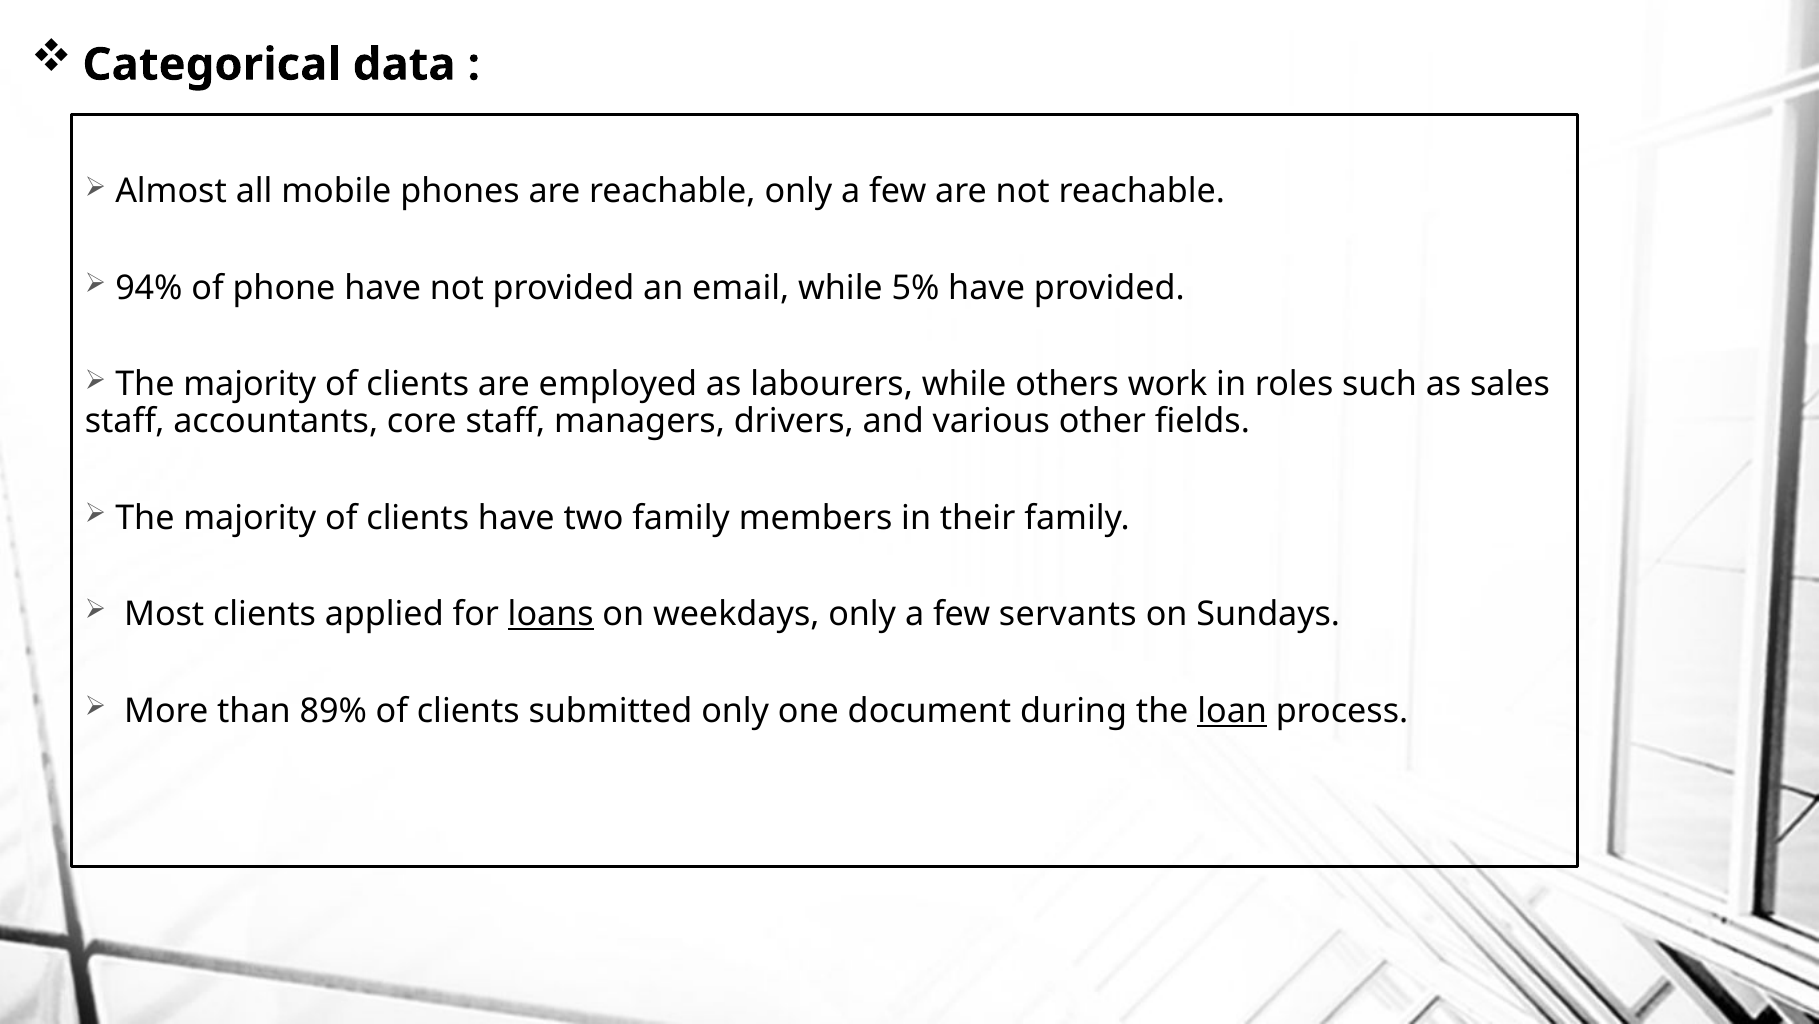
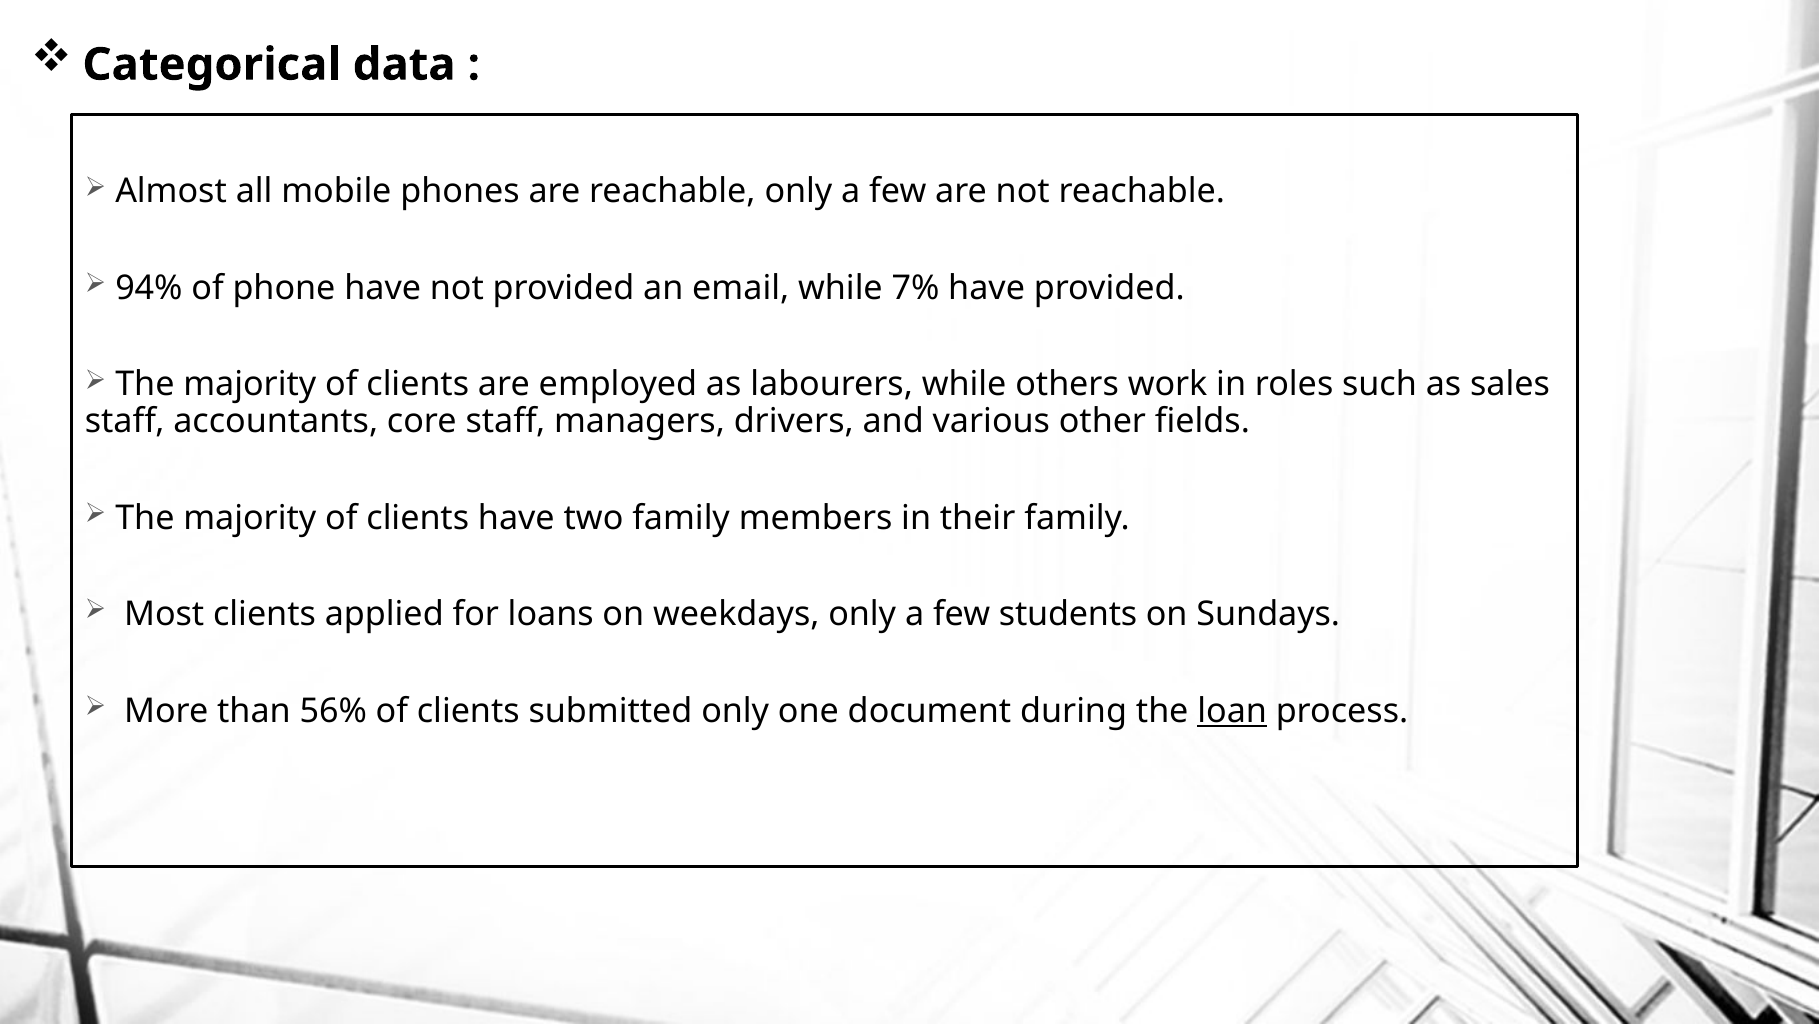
5%: 5% -> 7%
loans underline: present -> none
servants: servants -> students
89%: 89% -> 56%
